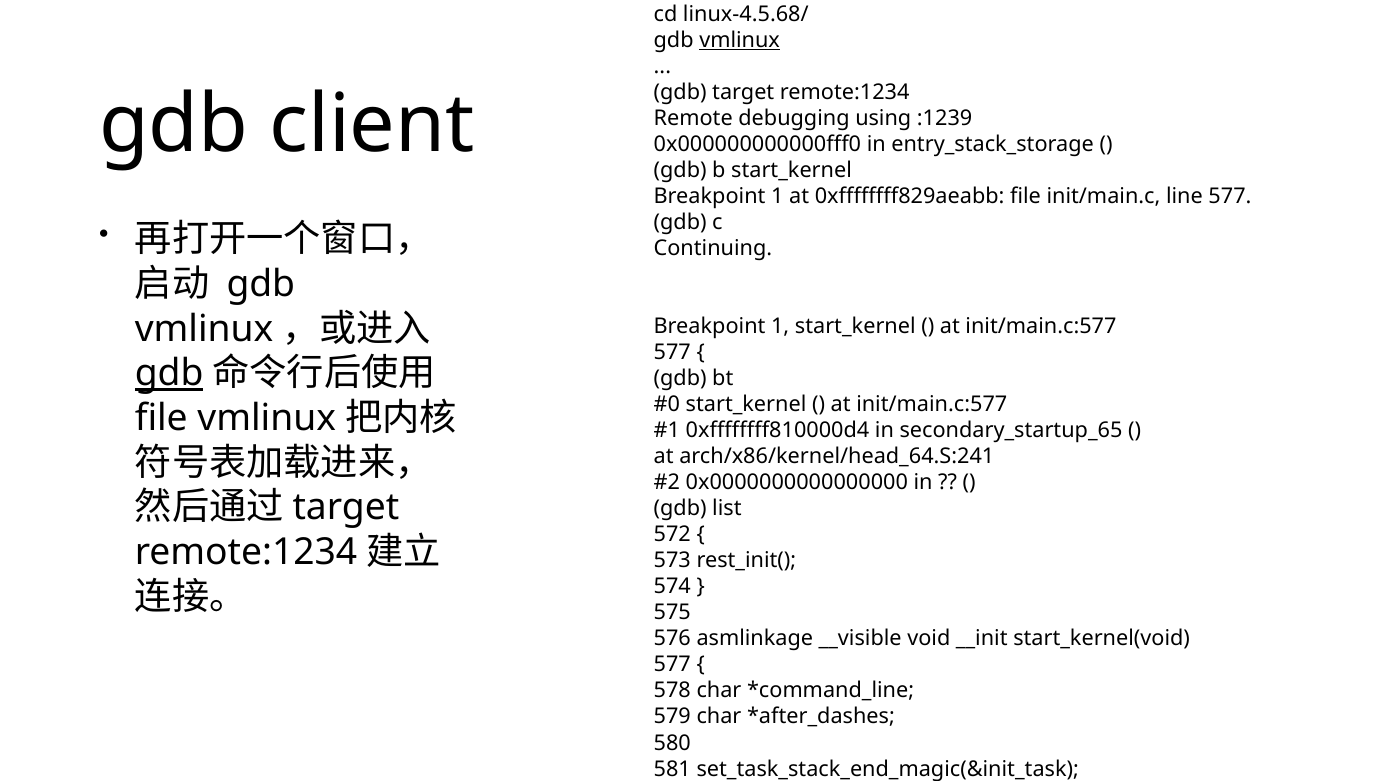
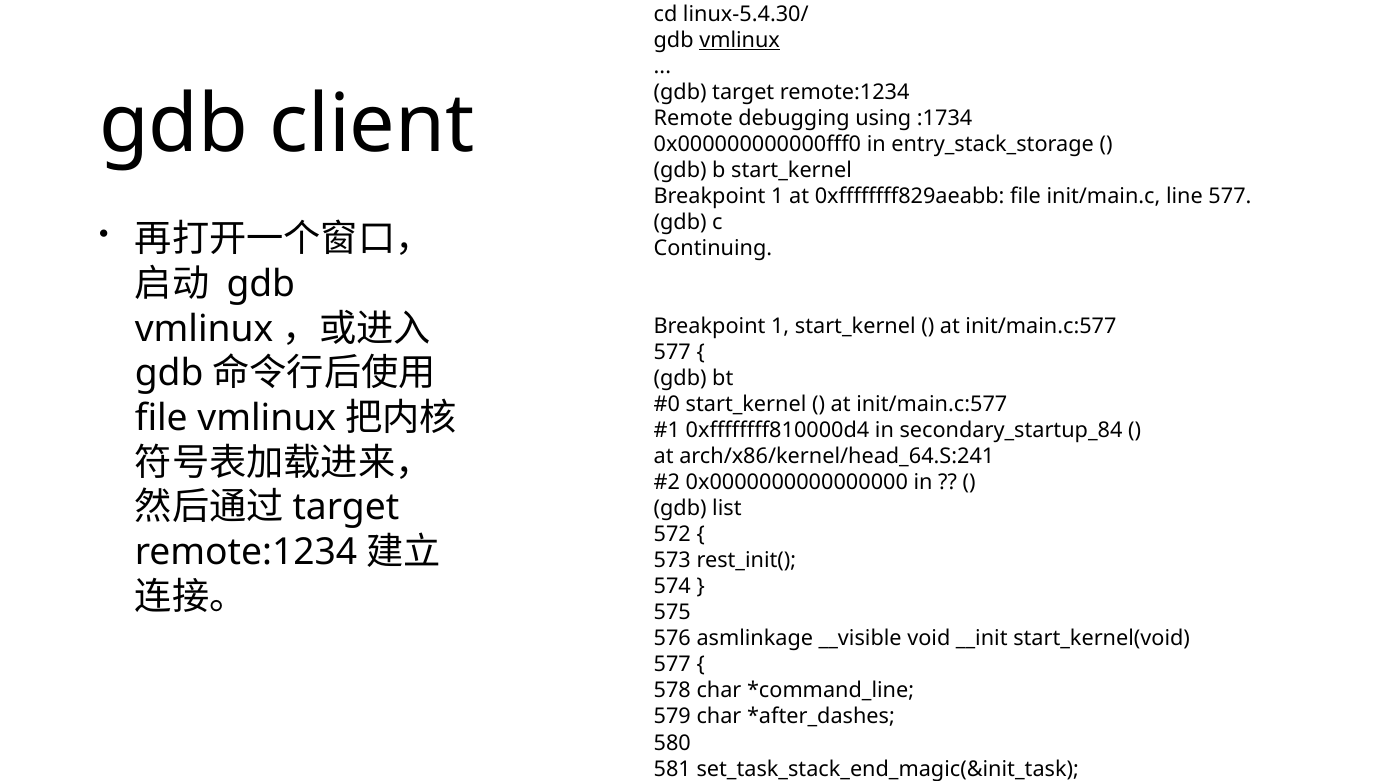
linux-4.5.68/: linux-4.5.68/ -> linux-5.4.30/
:1239: :1239 -> :1734
gdb at (169, 373) underline: present -> none
secondary_startup_65: secondary_startup_65 -> secondary_startup_84
